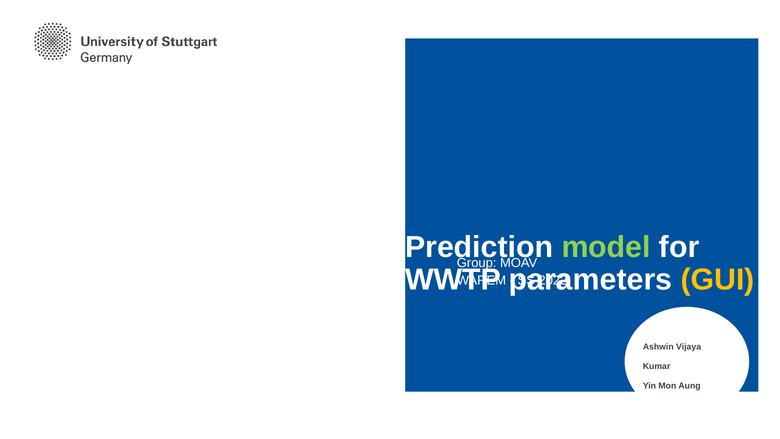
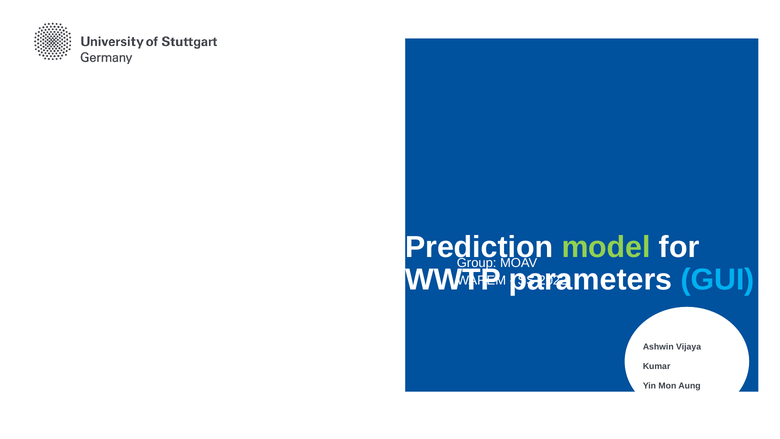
GUI colour: yellow -> light blue
